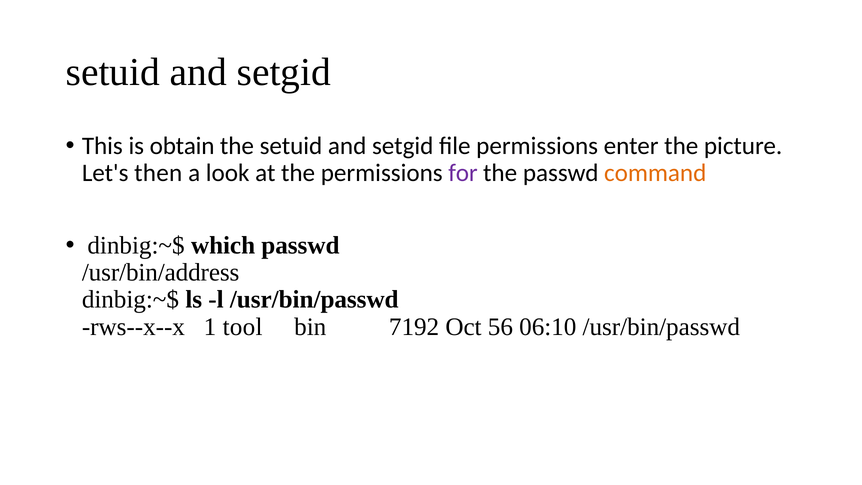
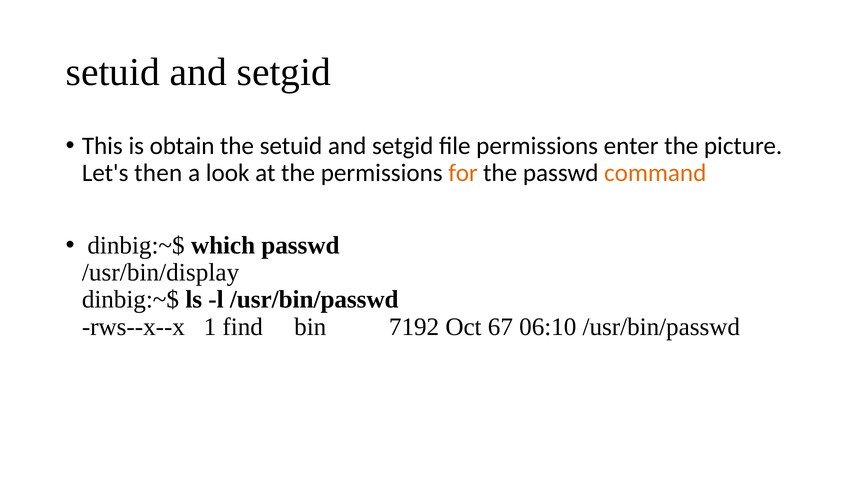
for colour: purple -> orange
/usr/bin/address: /usr/bin/address -> /usr/bin/display
tool: tool -> find
56: 56 -> 67
